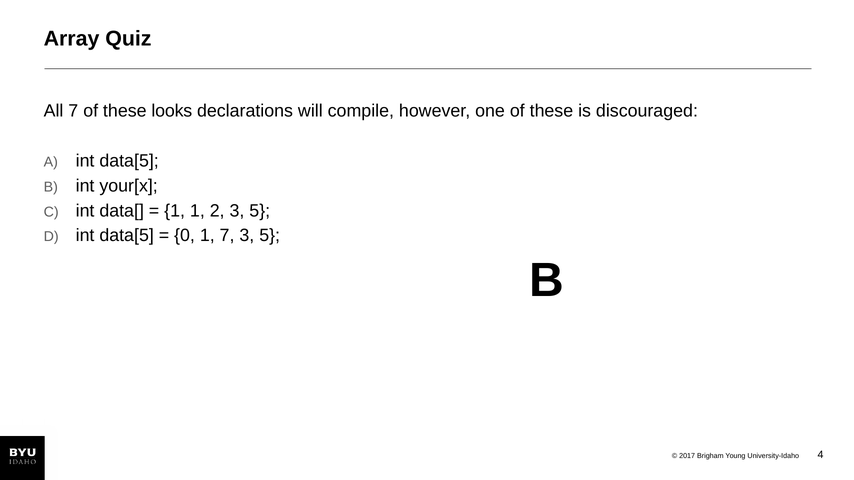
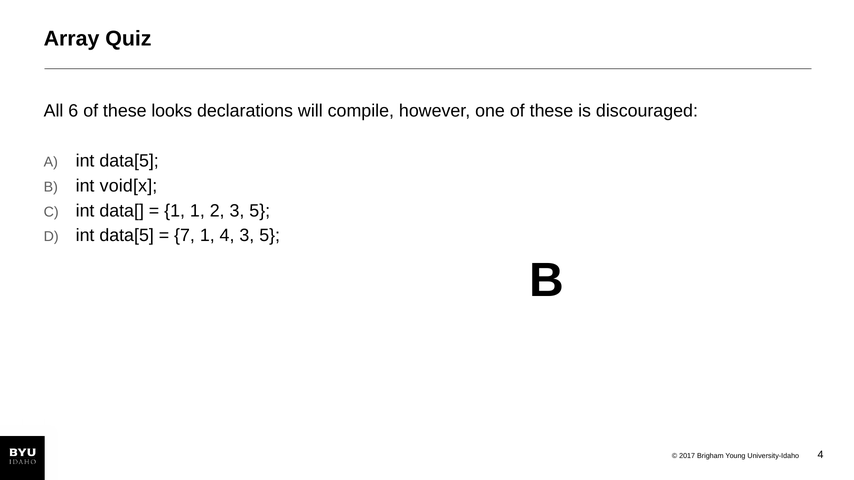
All 7: 7 -> 6
your[x: your[x -> void[x
0: 0 -> 7
1 7: 7 -> 4
